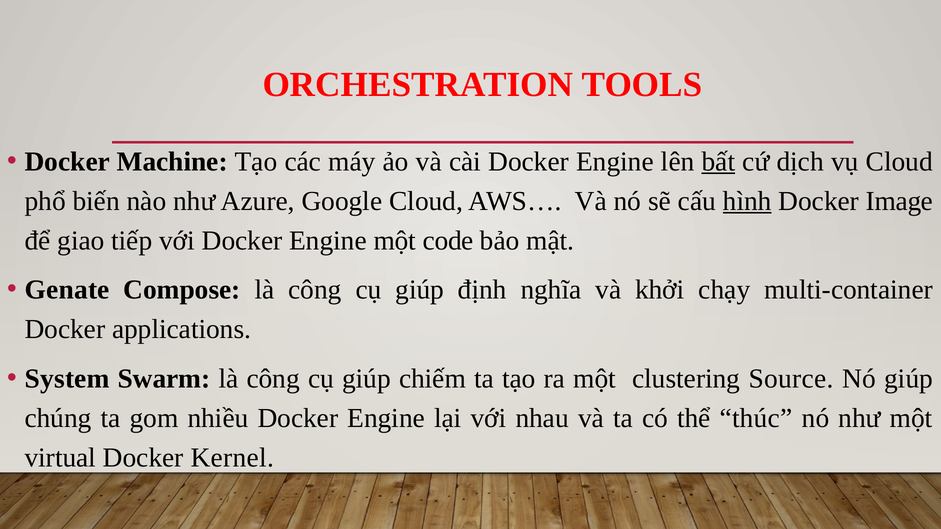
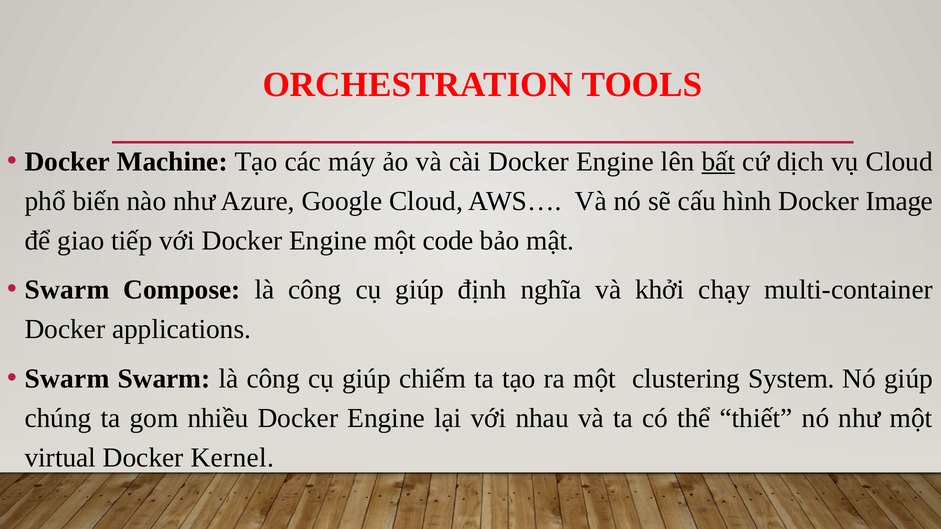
hình underline: present -> none
Genate at (67, 290): Genate -> Swarm
System at (67, 379): System -> Swarm
Source: Source -> System
thúc: thúc -> thiết
